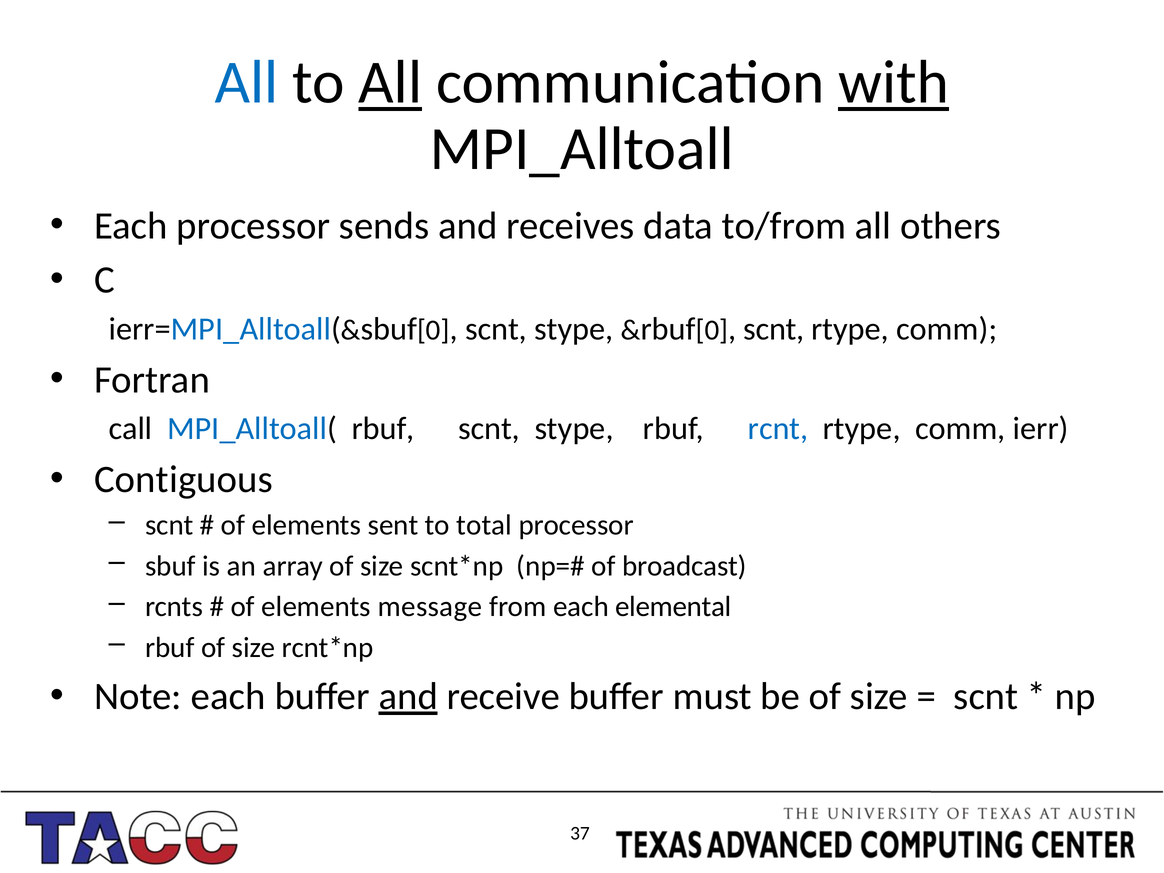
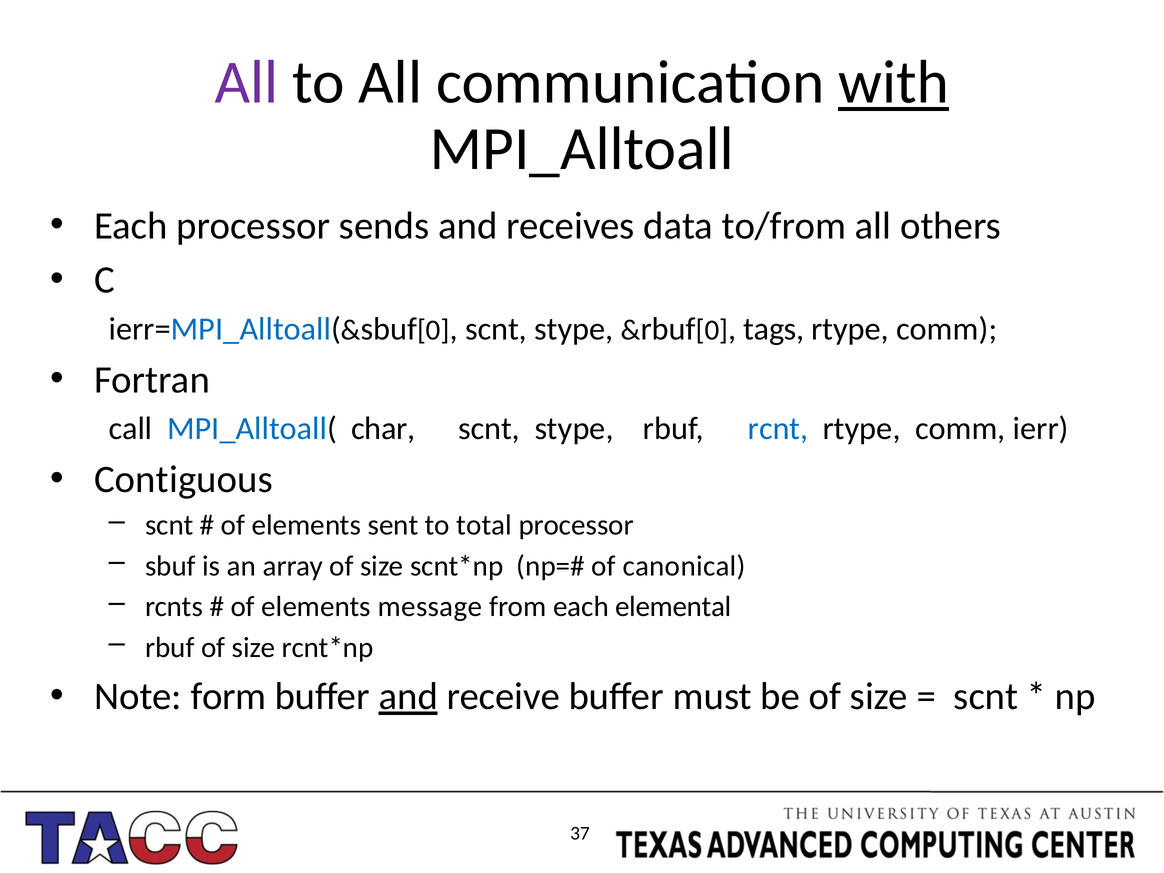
All at (246, 83) colour: blue -> purple
All at (390, 83) underline: present -> none
&rbuf[0 scnt: scnt -> tags
MPI_Alltoall( rbuf: rbuf -> char
broadcast: broadcast -> canonical
Note each: each -> form
